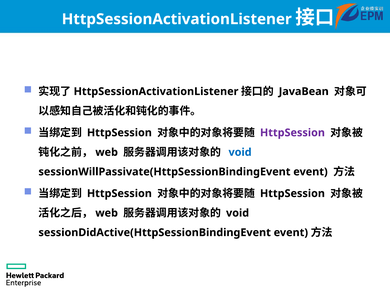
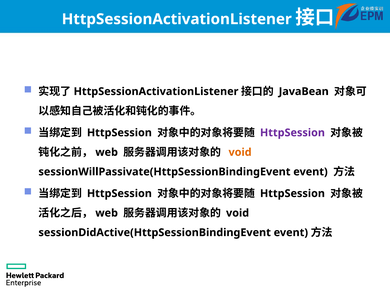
void at (240, 152) colour: blue -> orange
